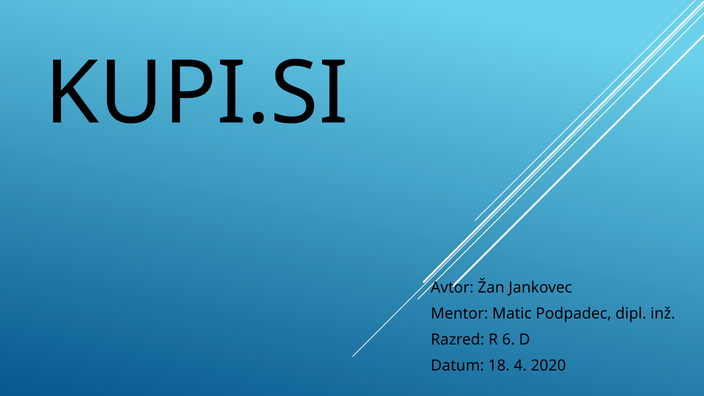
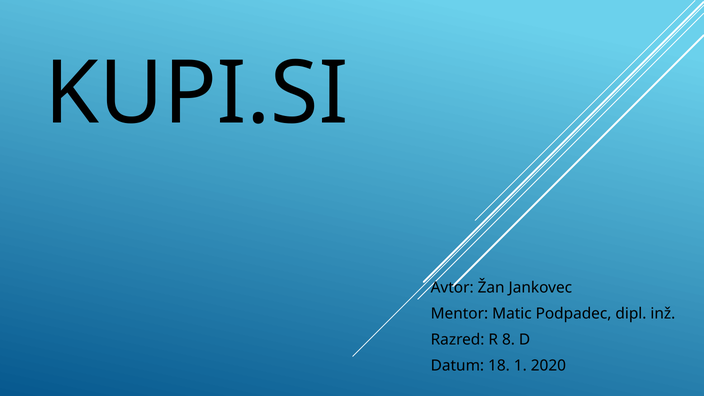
6: 6 -> 8
4: 4 -> 1
